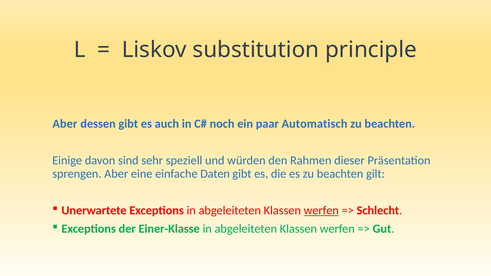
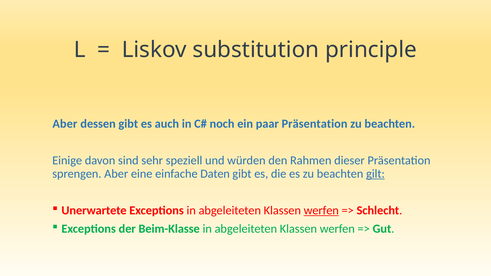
paar Automatisch: Automatisch -> Präsentation
gilt underline: none -> present
Einer-Klasse: Einer-Klasse -> Beim-Klasse
